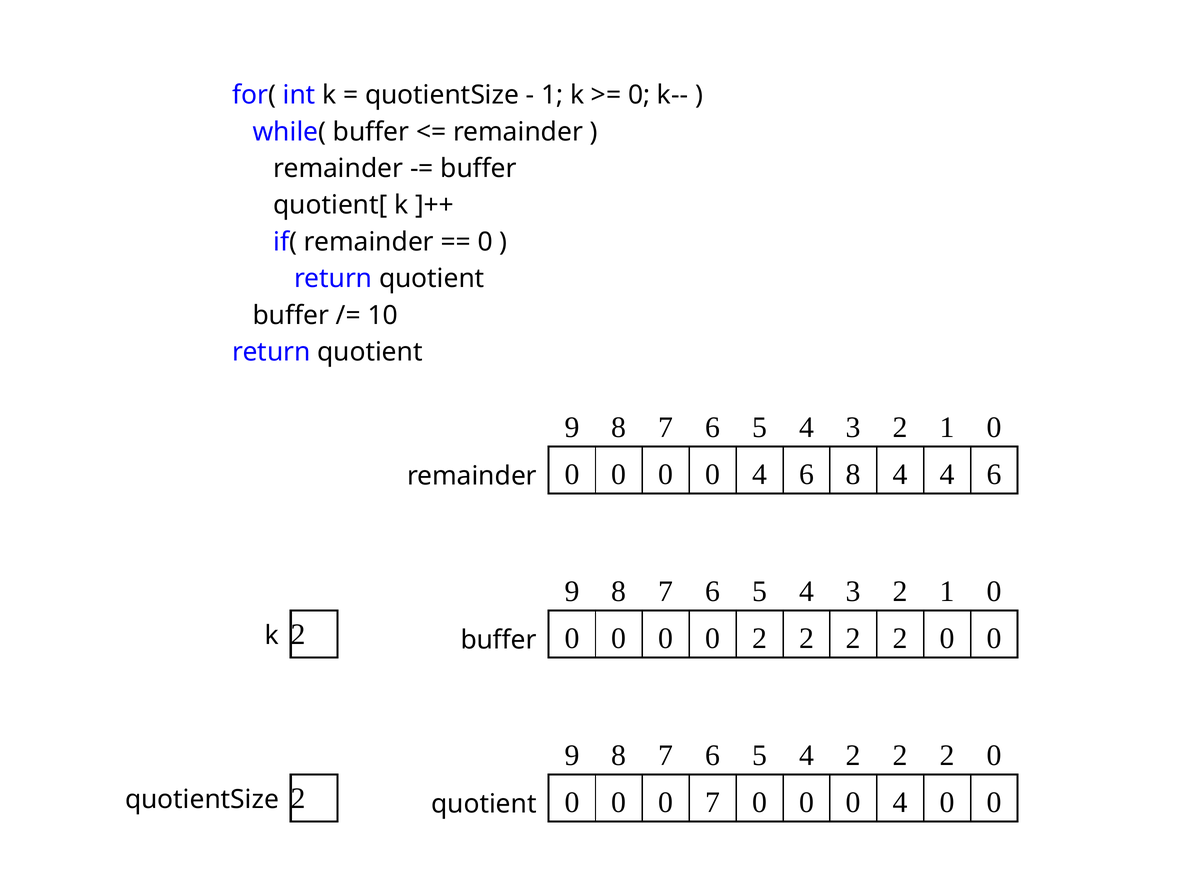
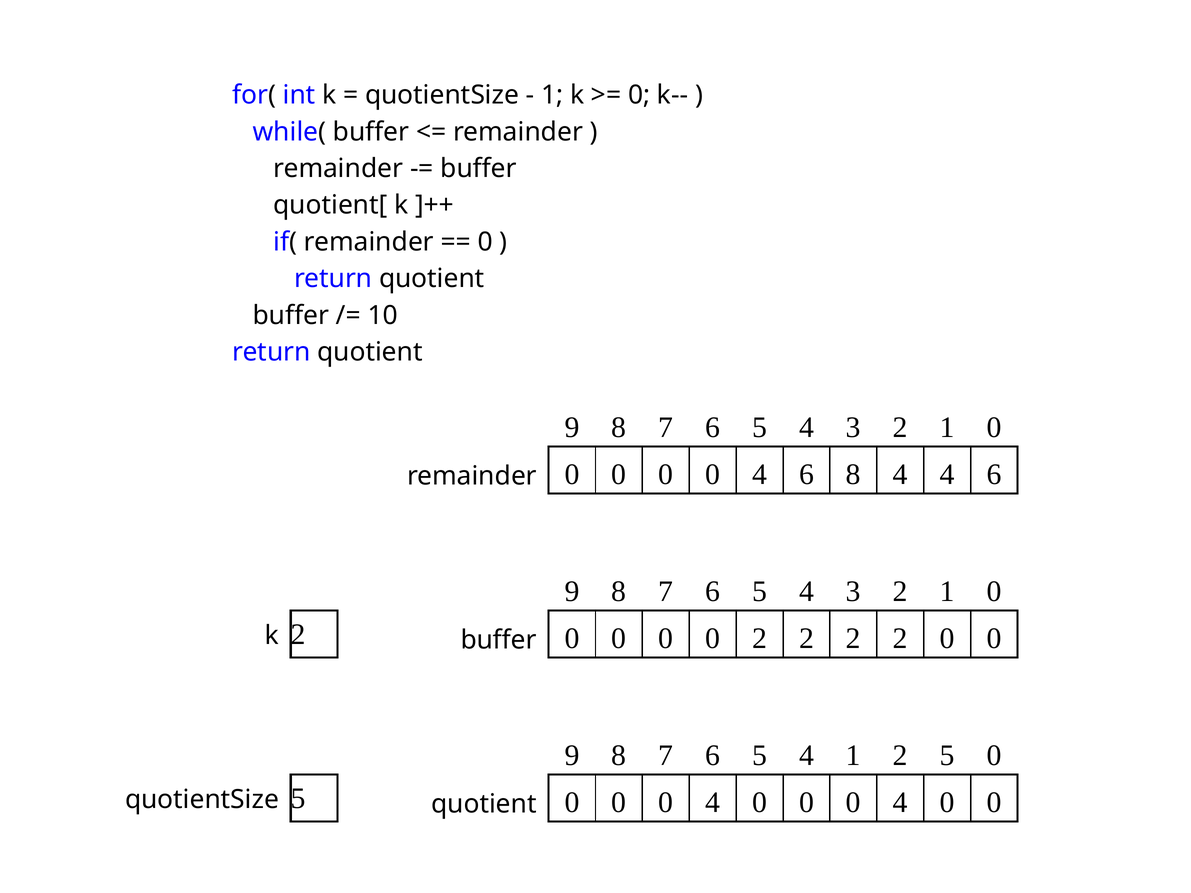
4 2: 2 -> 1
2 at (947, 756): 2 -> 5
quotientSize 2: 2 -> 5
7 at (713, 803): 7 -> 4
